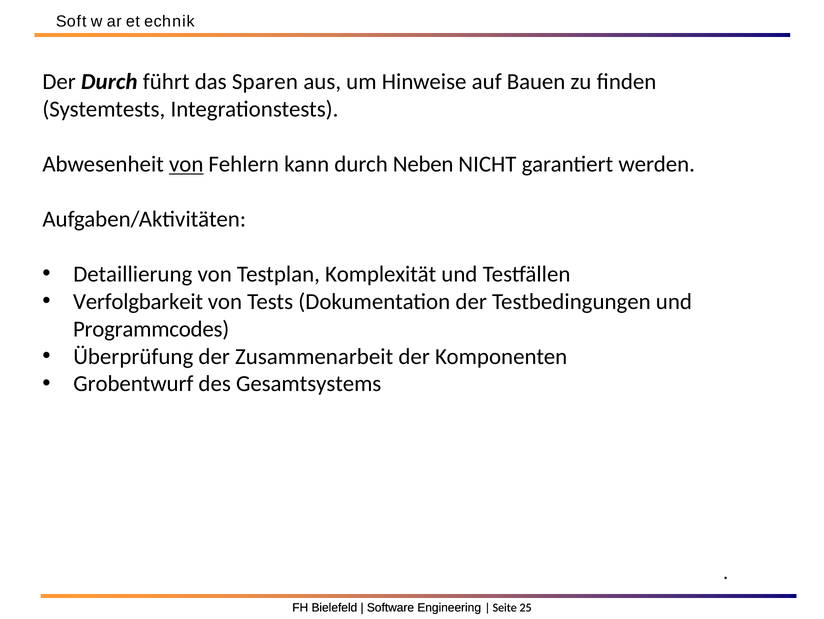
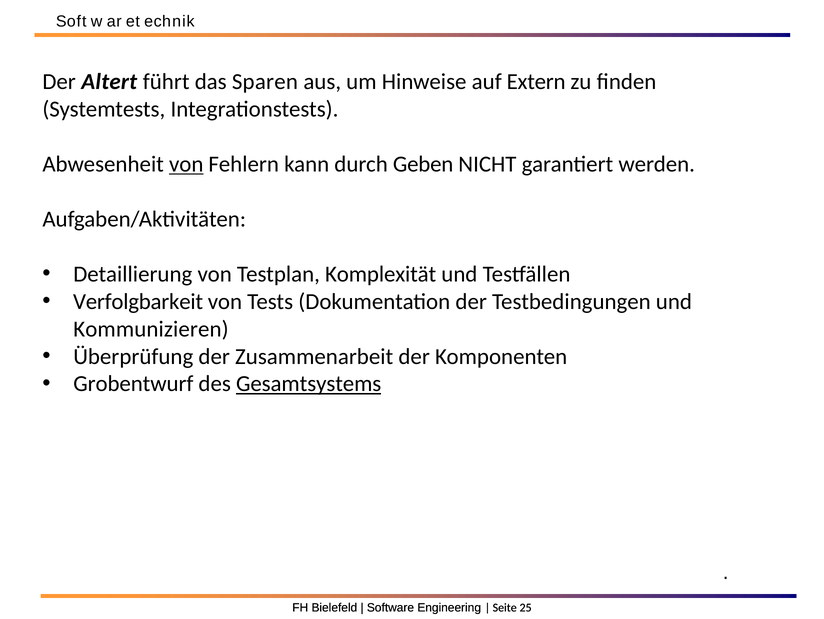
Der Durch: Durch -> Altert
Bauen: Bauen -> Extern
Neben: Neben -> Geben
Programmcodes: Programmcodes -> Kommunizieren
Gesamtsystems underline: none -> present
